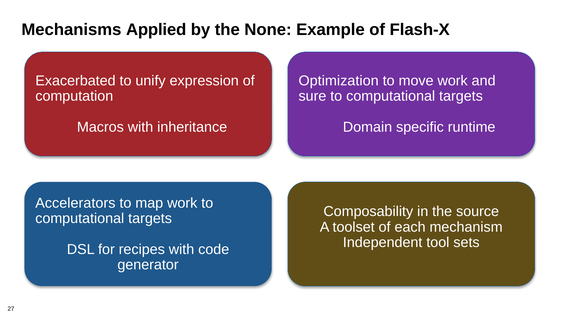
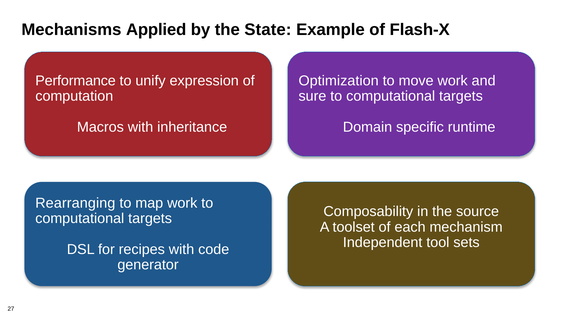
None: None -> State
Exacerbated: Exacerbated -> Performance
Accelerators: Accelerators -> Rearranging
